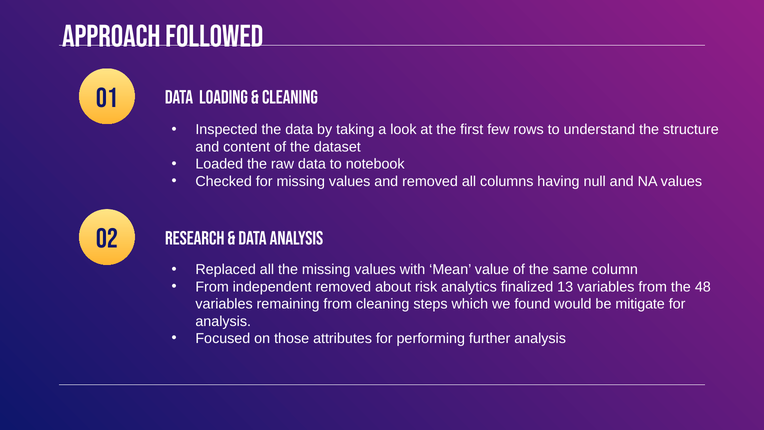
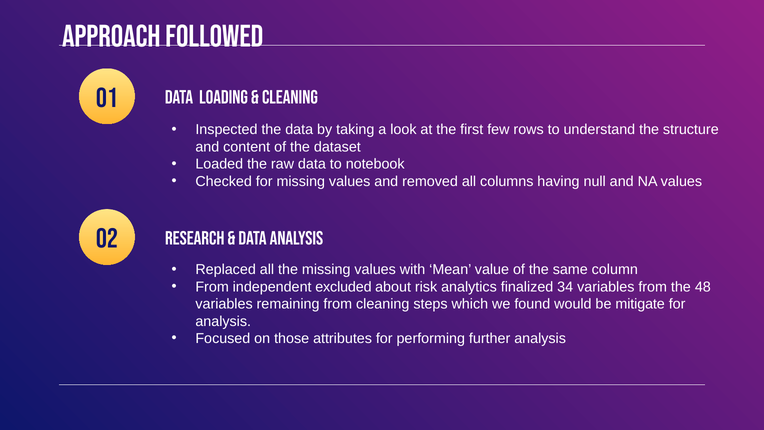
independent removed: removed -> excluded
13: 13 -> 34
